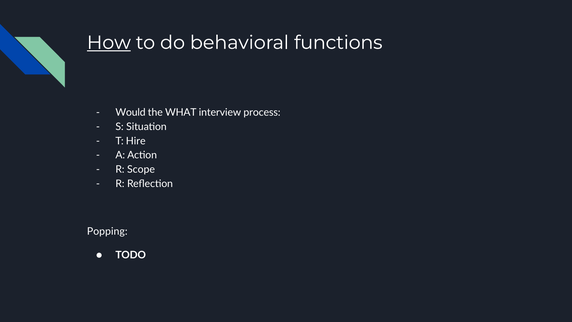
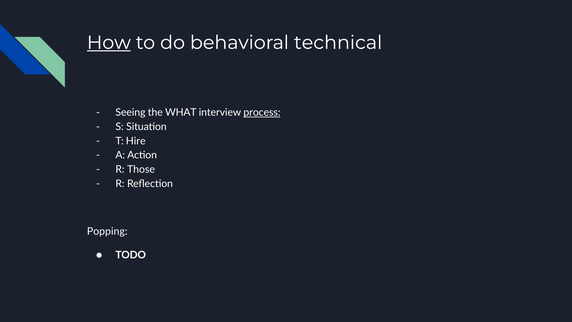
functions: functions -> technical
Would: Would -> Seeing
process underline: none -> present
Scope: Scope -> Those
